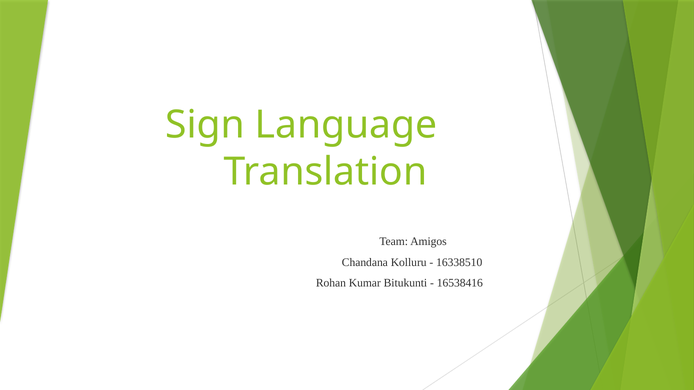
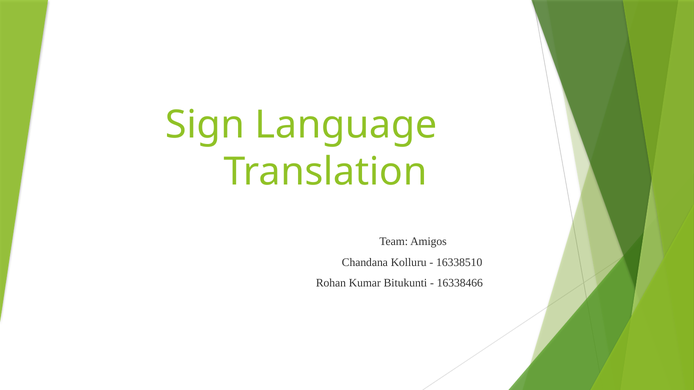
16538416: 16538416 -> 16338466
